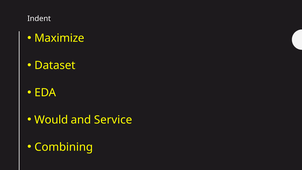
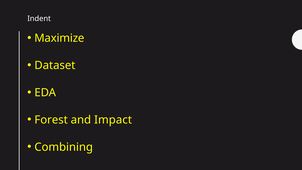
Would: Would -> Forest
Service: Service -> Impact
